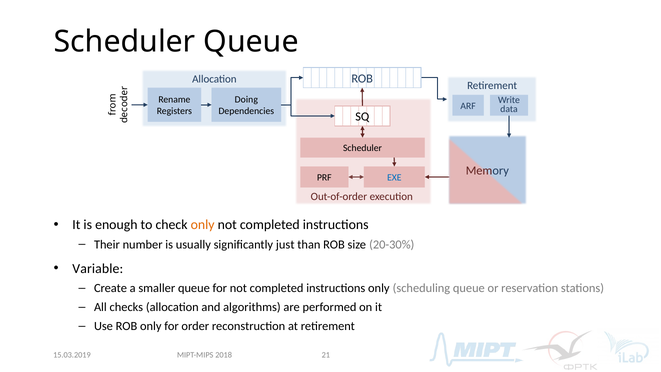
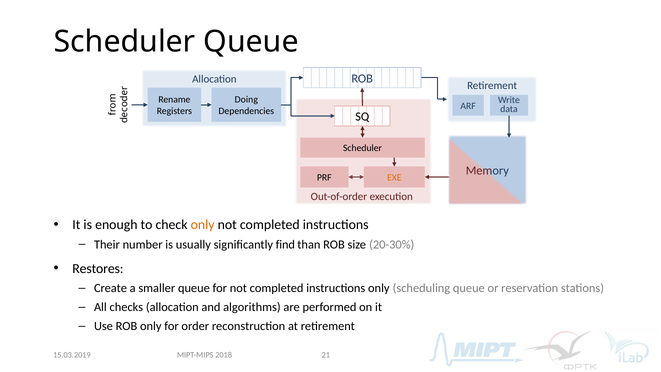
EXE colour: blue -> orange
just: just -> find
Variable: Variable -> Restores
